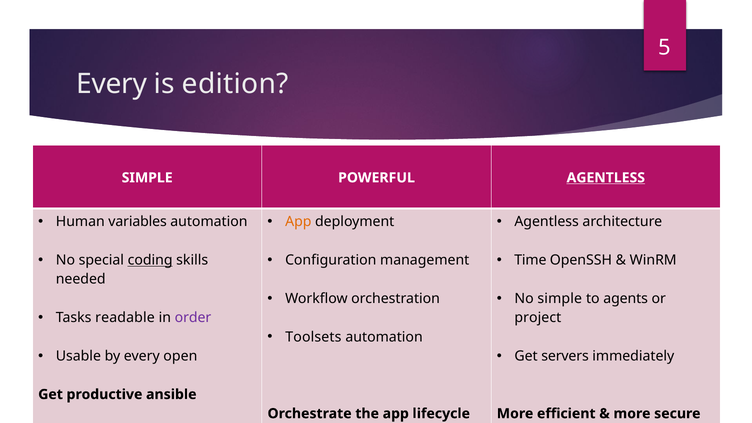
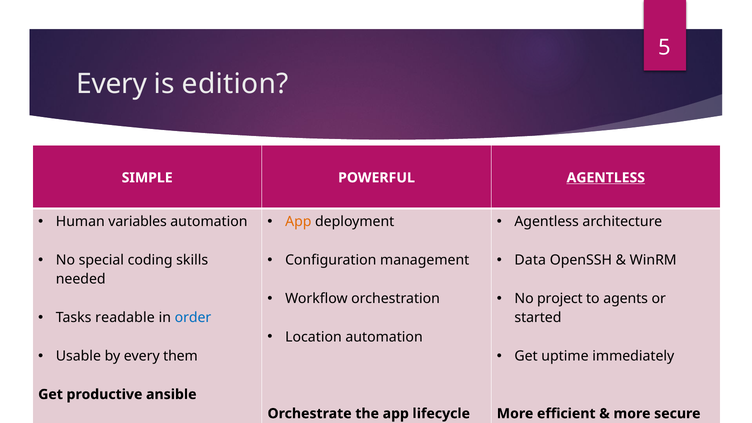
coding underline: present -> none
Time: Time -> Data
No simple: simple -> project
order colour: purple -> blue
project: project -> started
Toolsets: Toolsets -> Location
open: open -> them
servers: servers -> uptime
